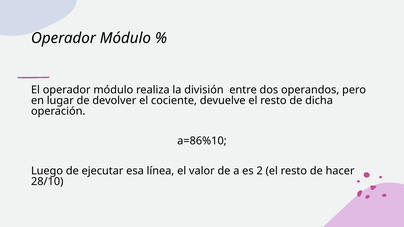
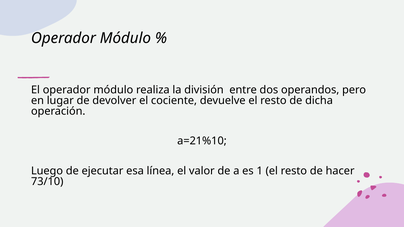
a=86%10: a=86%10 -> a=21%10
2: 2 -> 1
28/10: 28/10 -> 73/10
